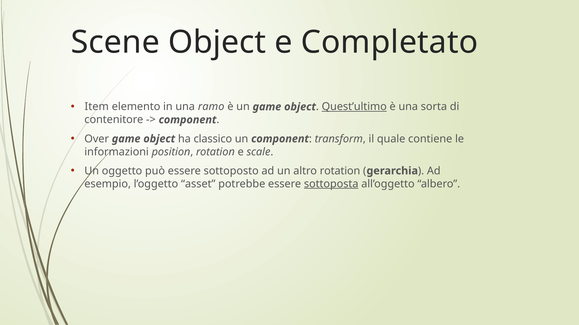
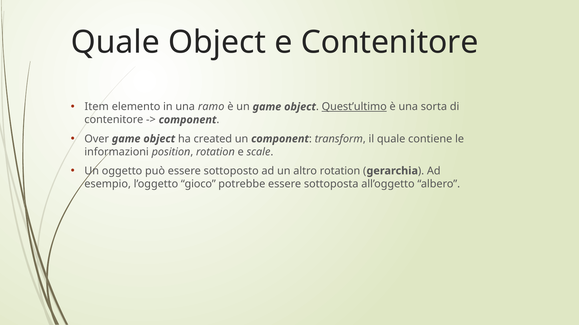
Scene at (115, 42): Scene -> Quale
e Completato: Completato -> Contenitore
classico: classico -> created
asset: asset -> gioco
sottoposta underline: present -> none
